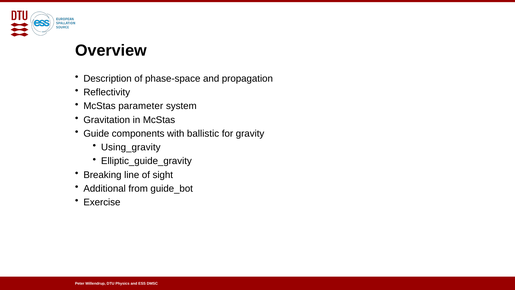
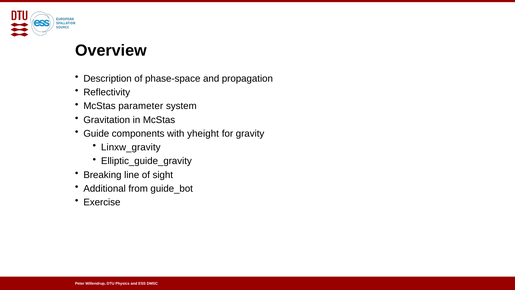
ballistic: ballistic -> yheight
Using_gravity: Using_gravity -> Linxw_gravity
